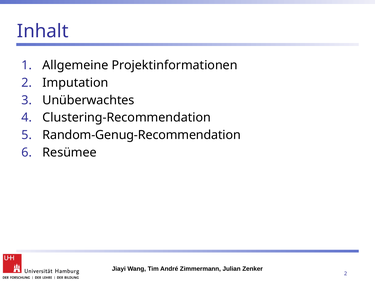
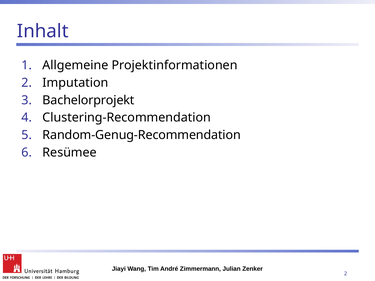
Unüberwachtes: Unüberwachtes -> Bachelorprojekt
